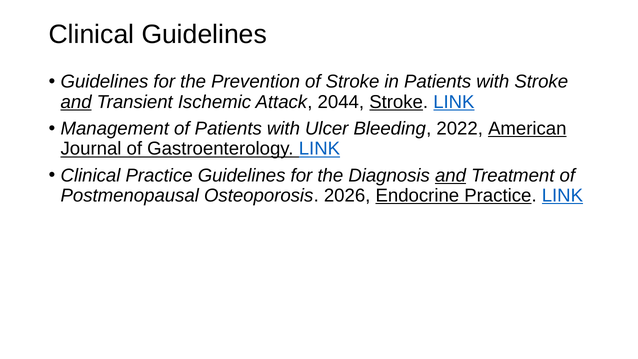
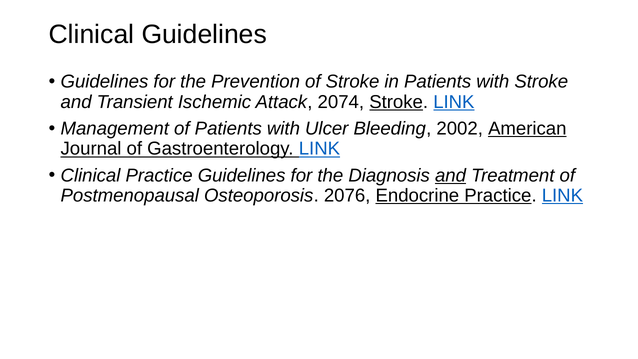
and at (76, 102) underline: present -> none
2044: 2044 -> 2074
2022: 2022 -> 2002
2026: 2026 -> 2076
